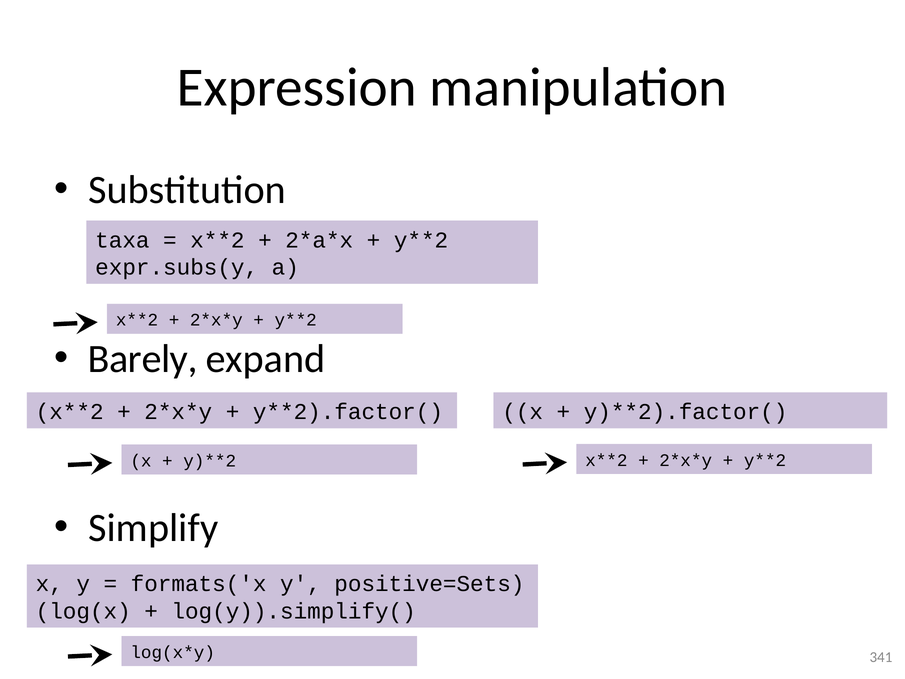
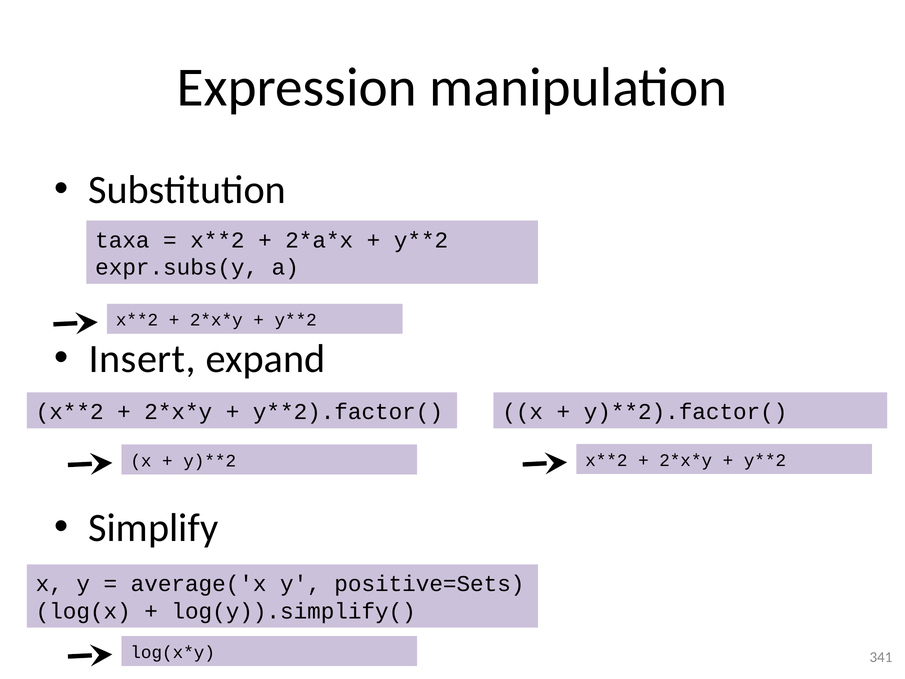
Barely: Barely -> Insert
formats('x: formats('x -> average('x
